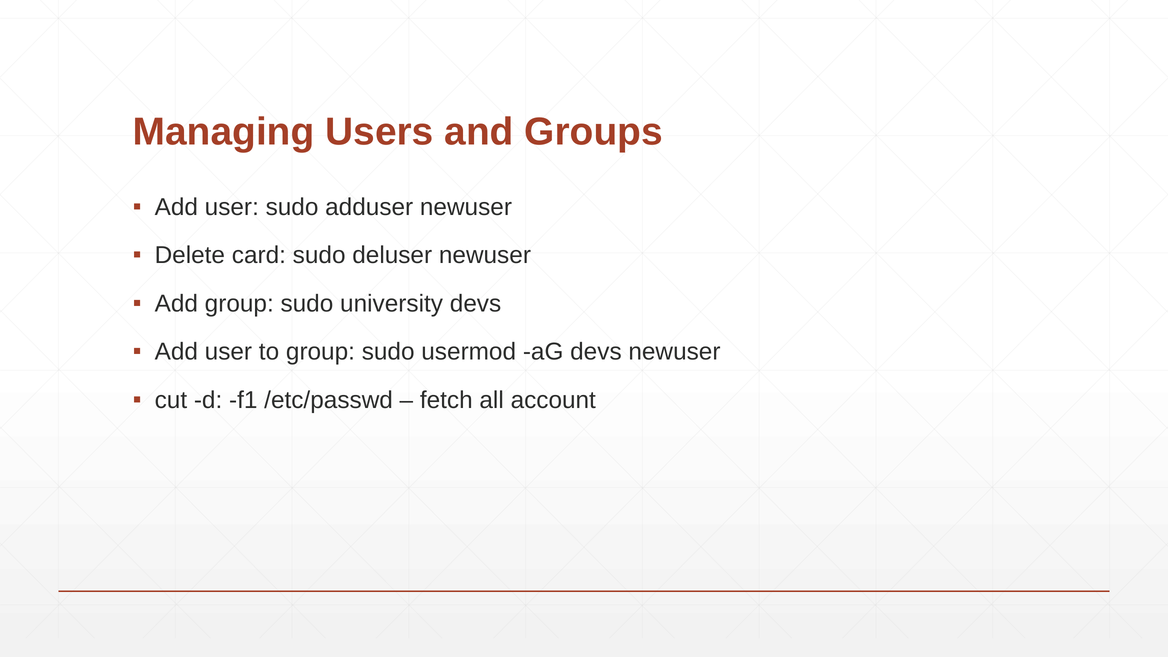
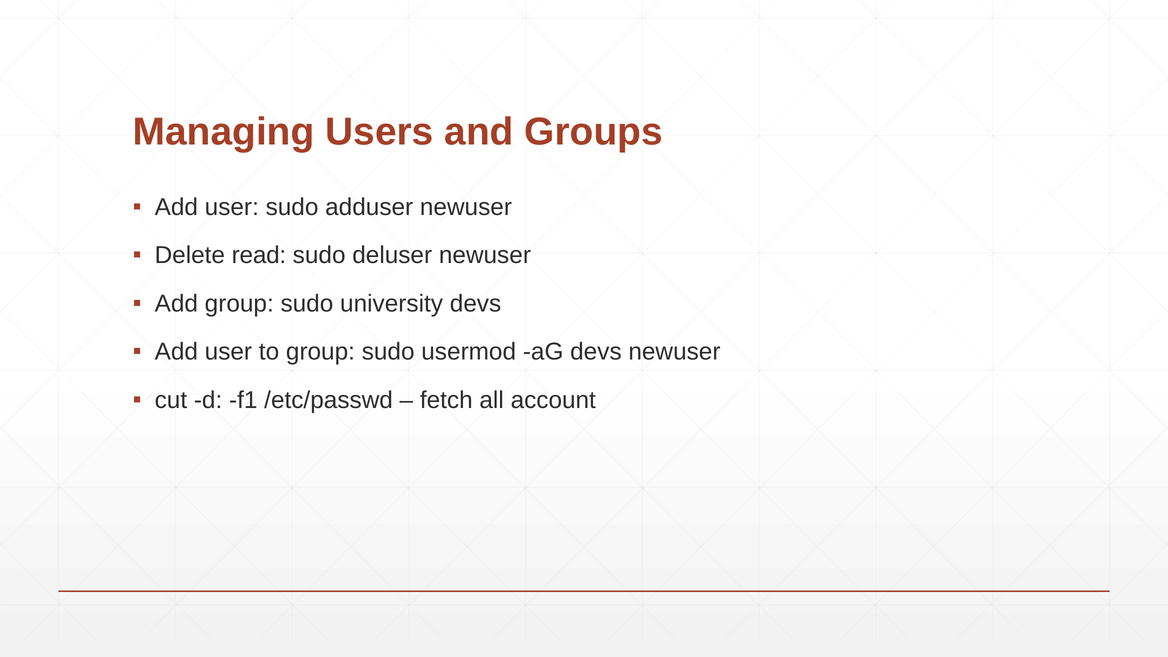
card: card -> read
